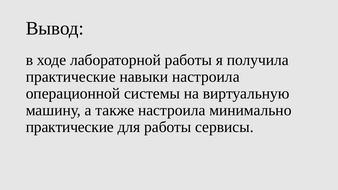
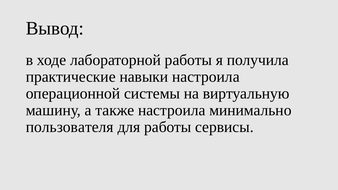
практические at (70, 127): практические -> пользователя
